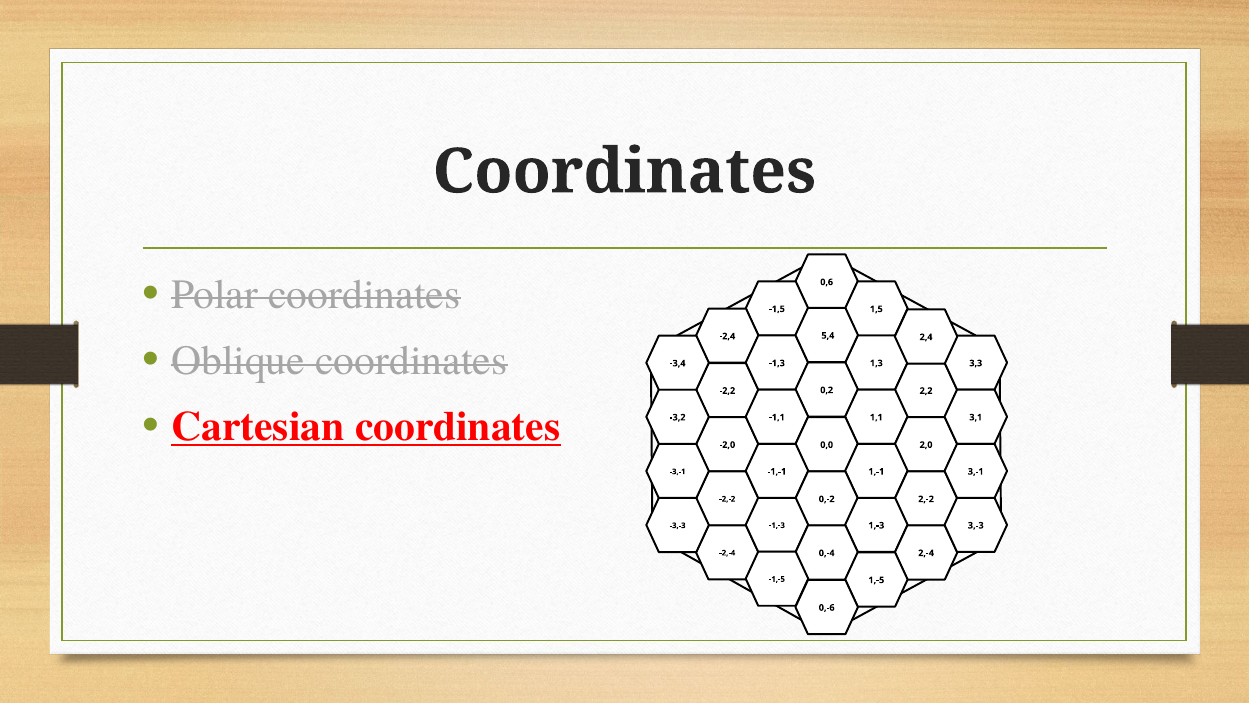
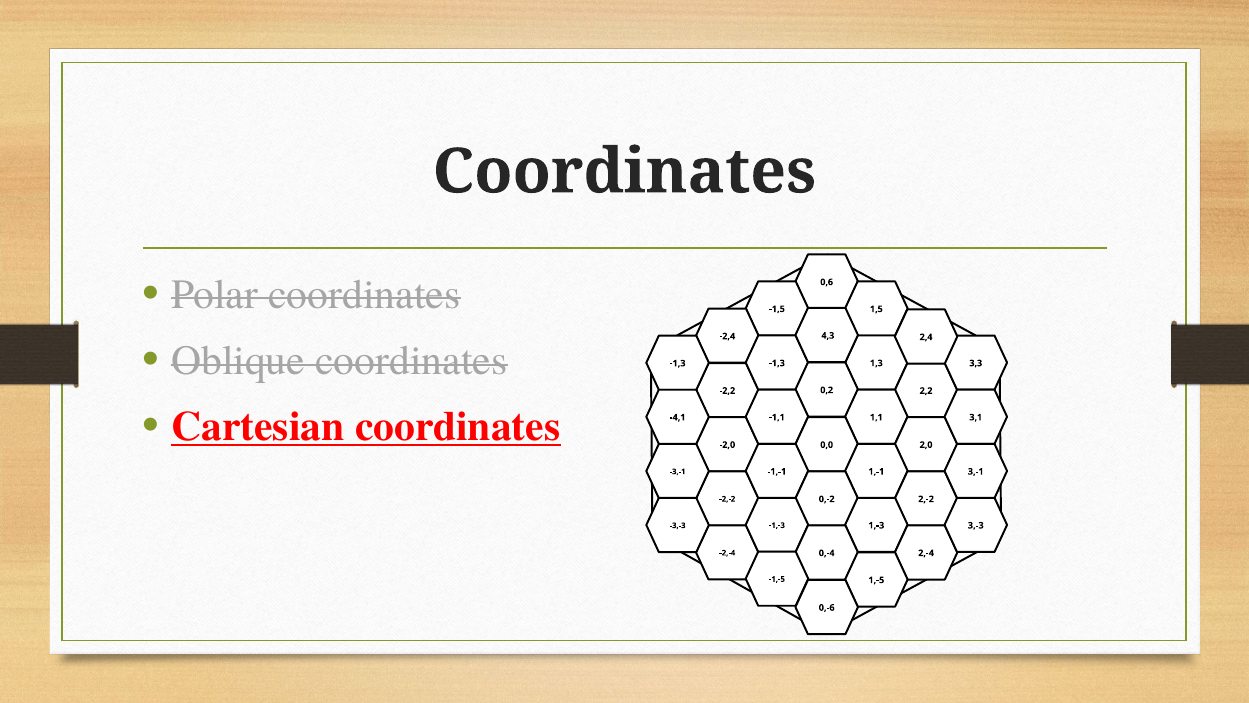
5,4: 5,4 -> 4,3
-3,4 at (678, 363): -3,4 -> -1,3
-3,2: -3,2 -> -4,1
